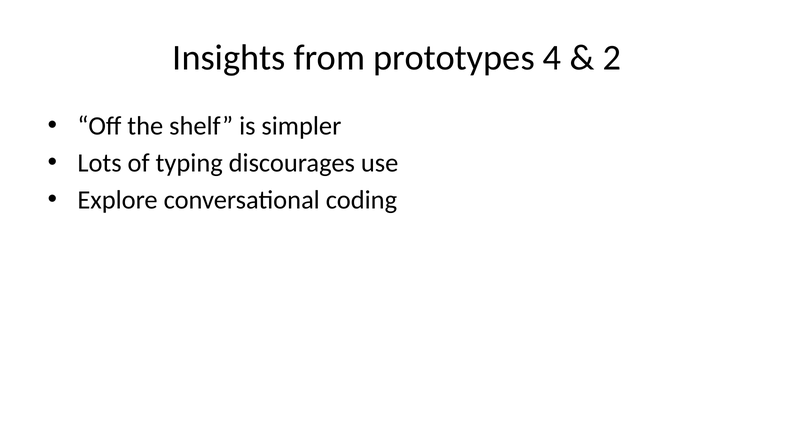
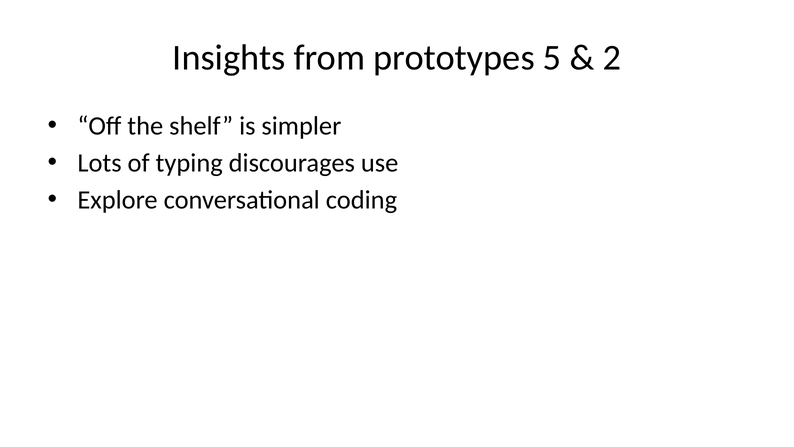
4: 4 -> 5
